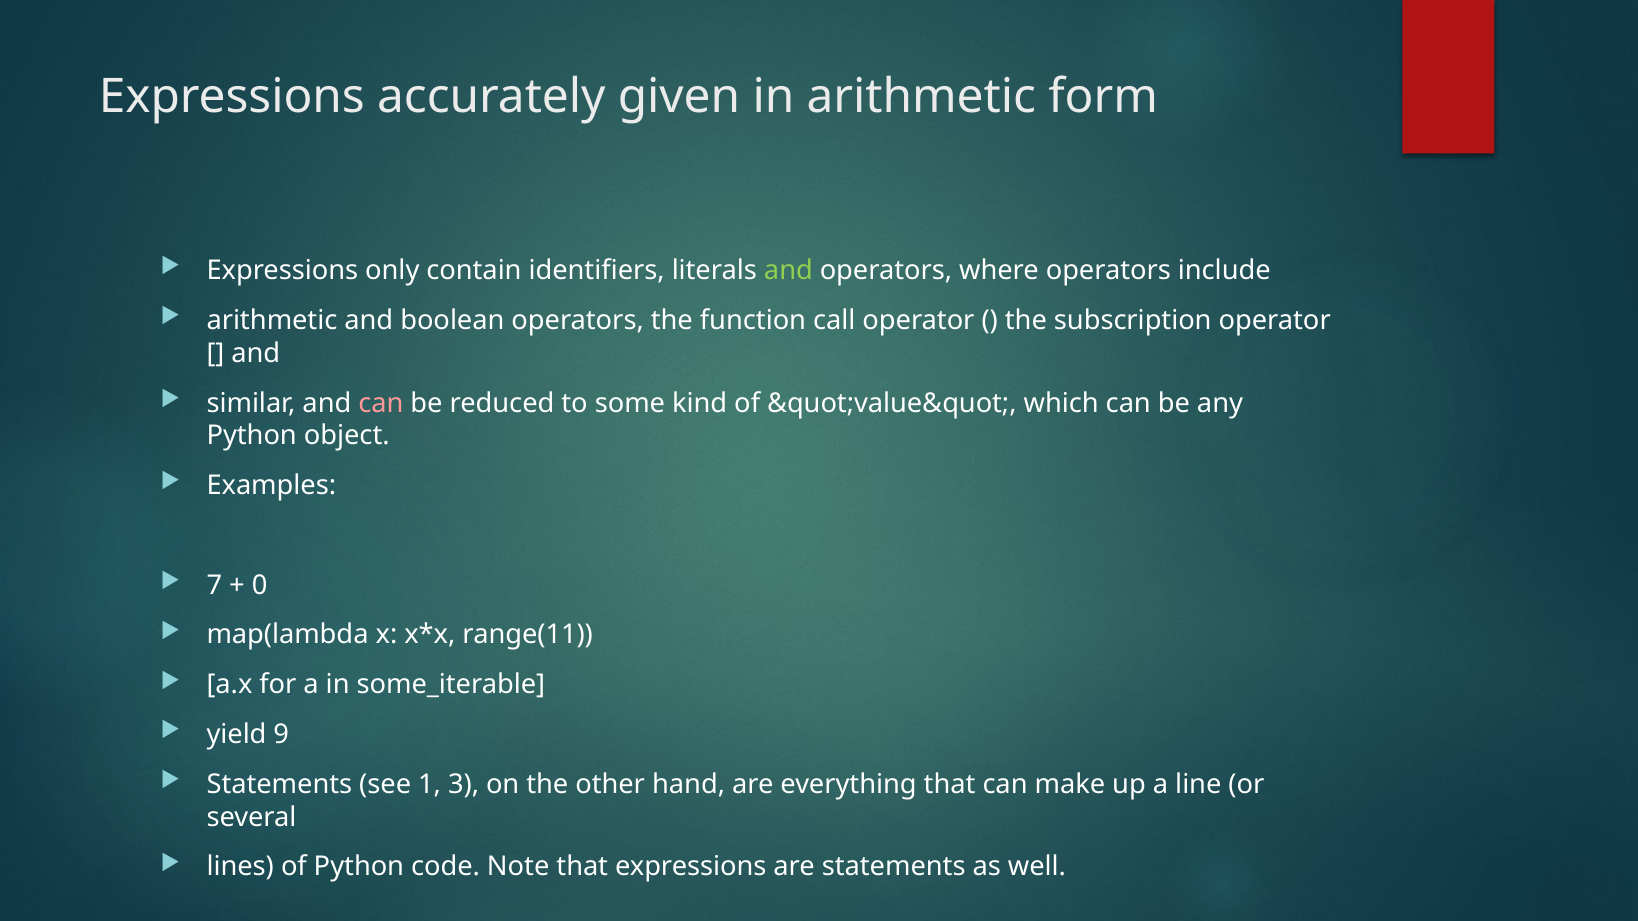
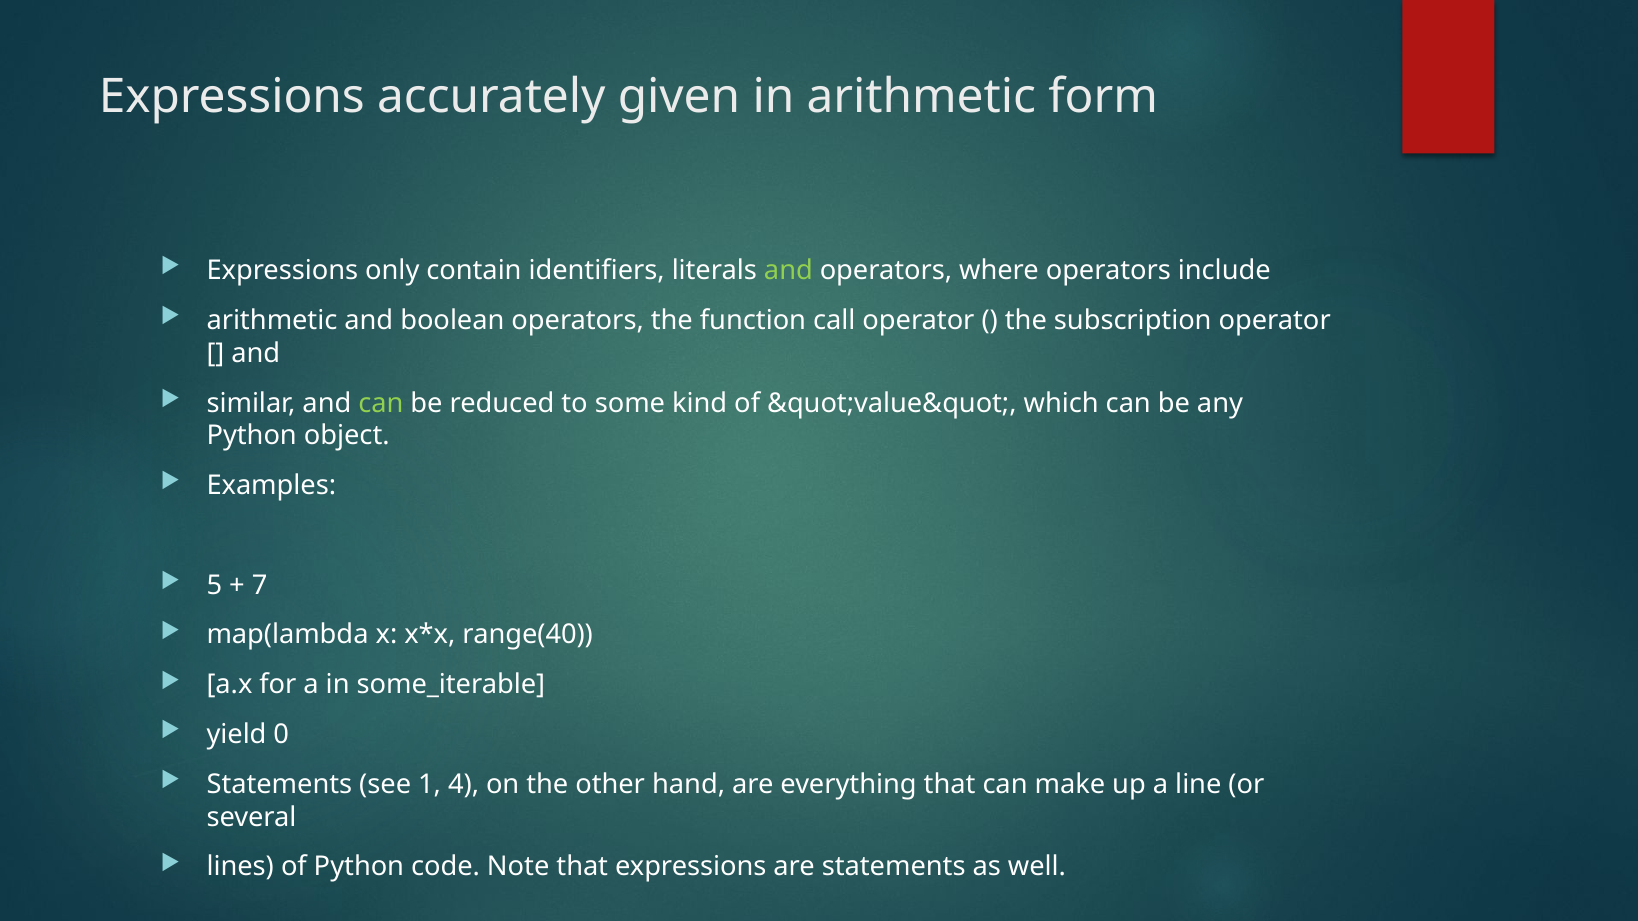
can at (381, 403) colour: pink -> light green
7: 7 -> 5
0: 0 -> 7
range(11: range(11 -> range(40
9: 9 -> 0
3: 3 -> 4
